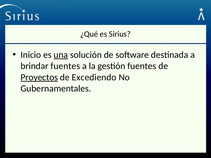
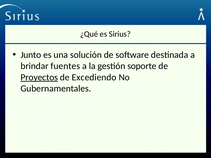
Inicio: Inicio -> Junto
una underline: present -> none
gestión fuentes: fuentes -> soporte
